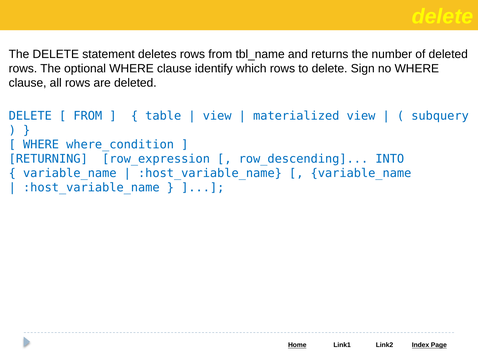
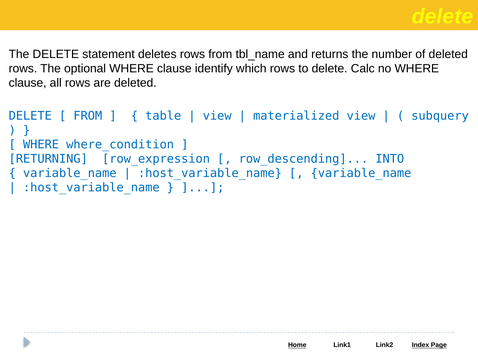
Sign: Sign -> Calc
